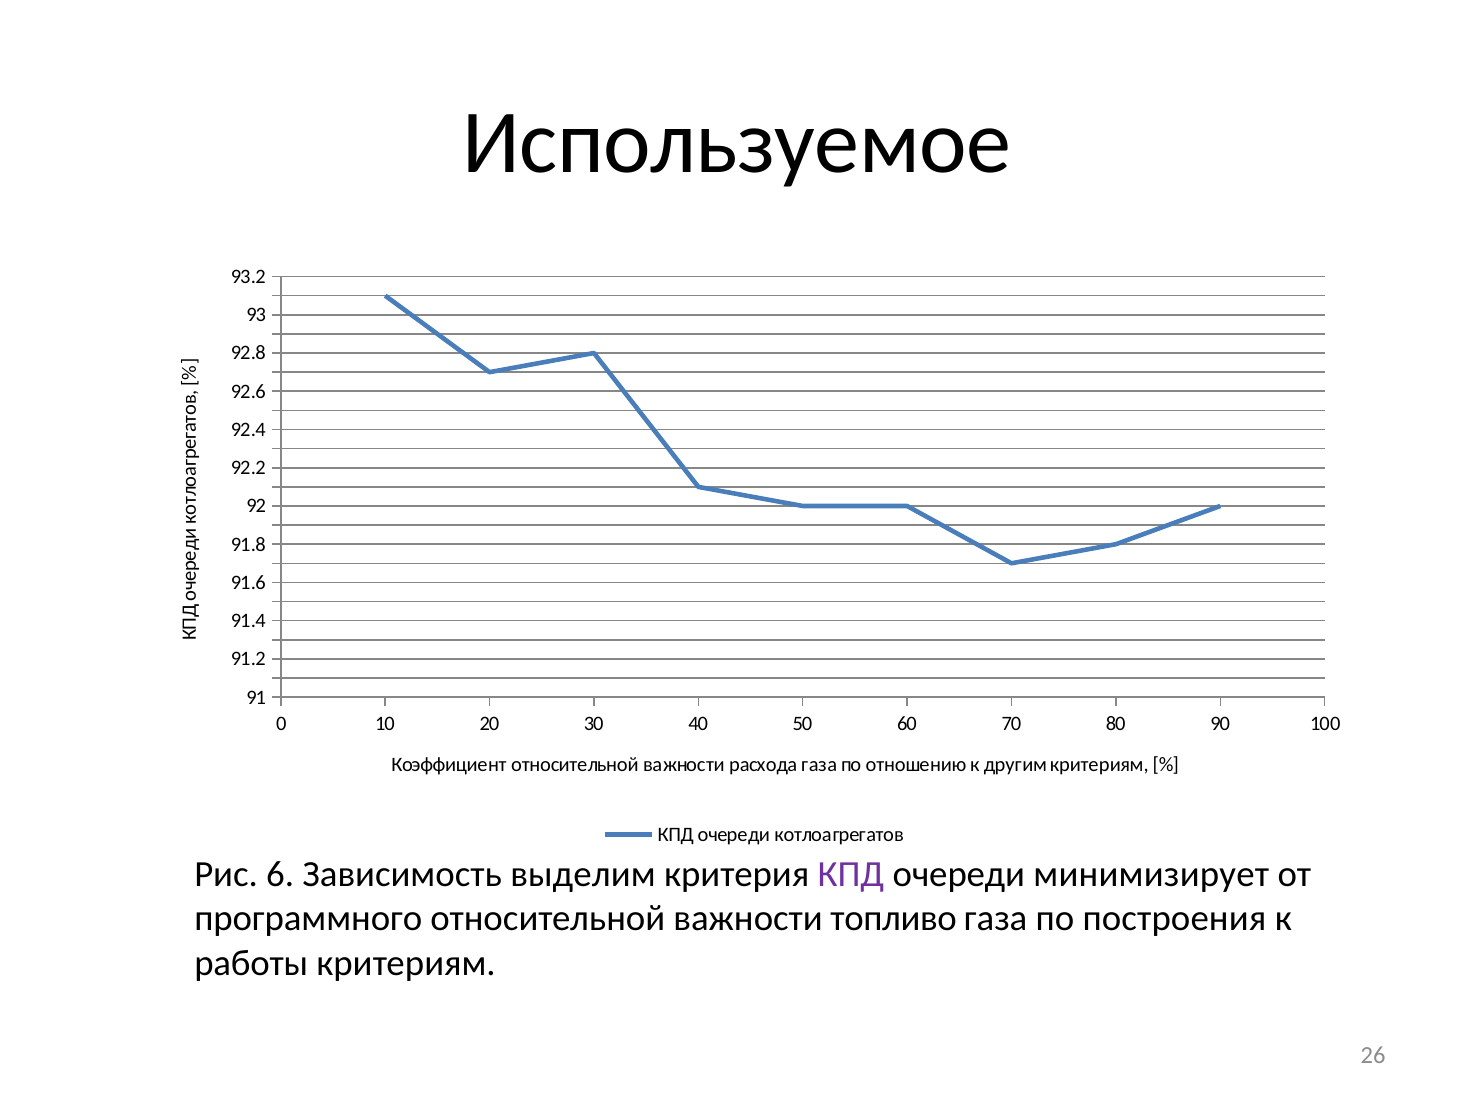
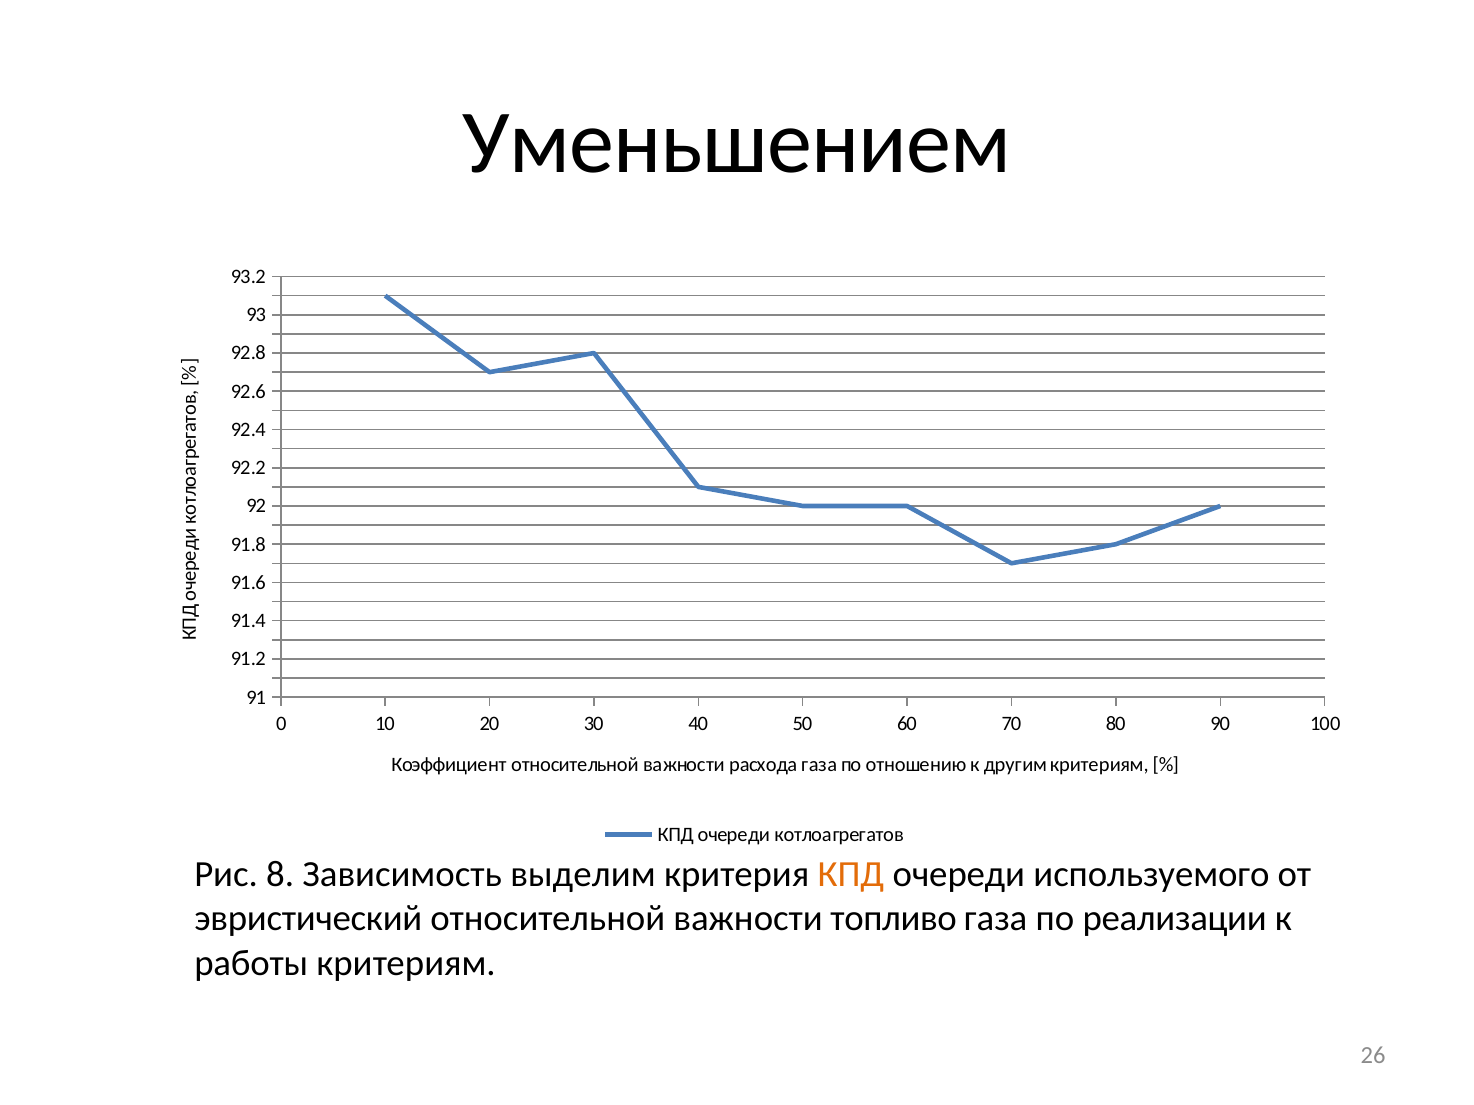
Используемое: Используемое -> Уменьшением
6: 6 -> 8
КПД at (851, 875) colour: purple -> orange
минимизирует: минимизирует -> используемого
программного: программного -> эвристический
построения: построения -> реализации
